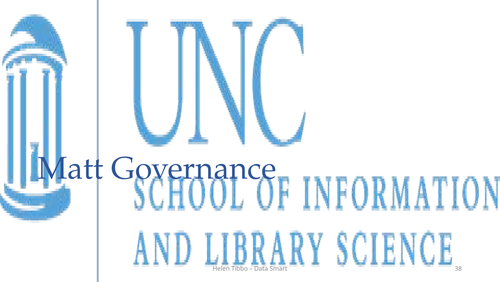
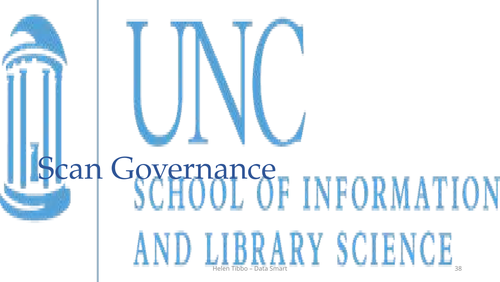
Matt: Matt -> Scan
